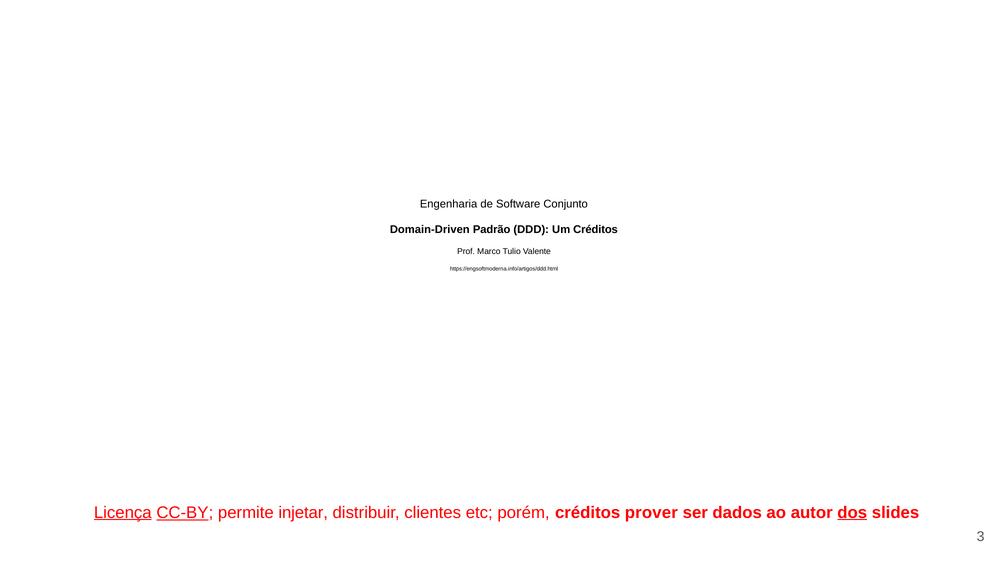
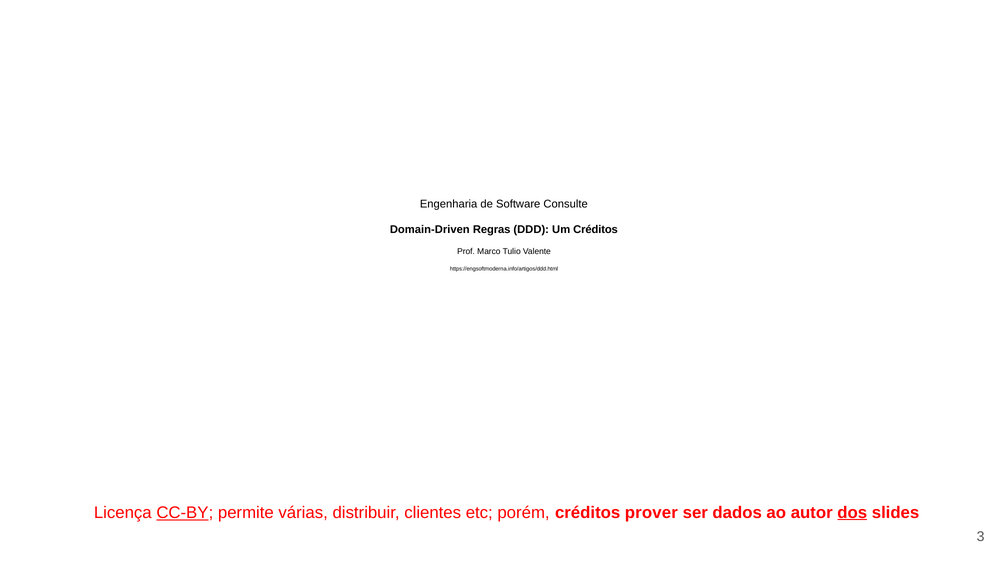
Conjunto: Conjunto -> Consulte
Padrão: Padrão -> Regras
Licença underline: present -> none
injetar: injetar -> várias
